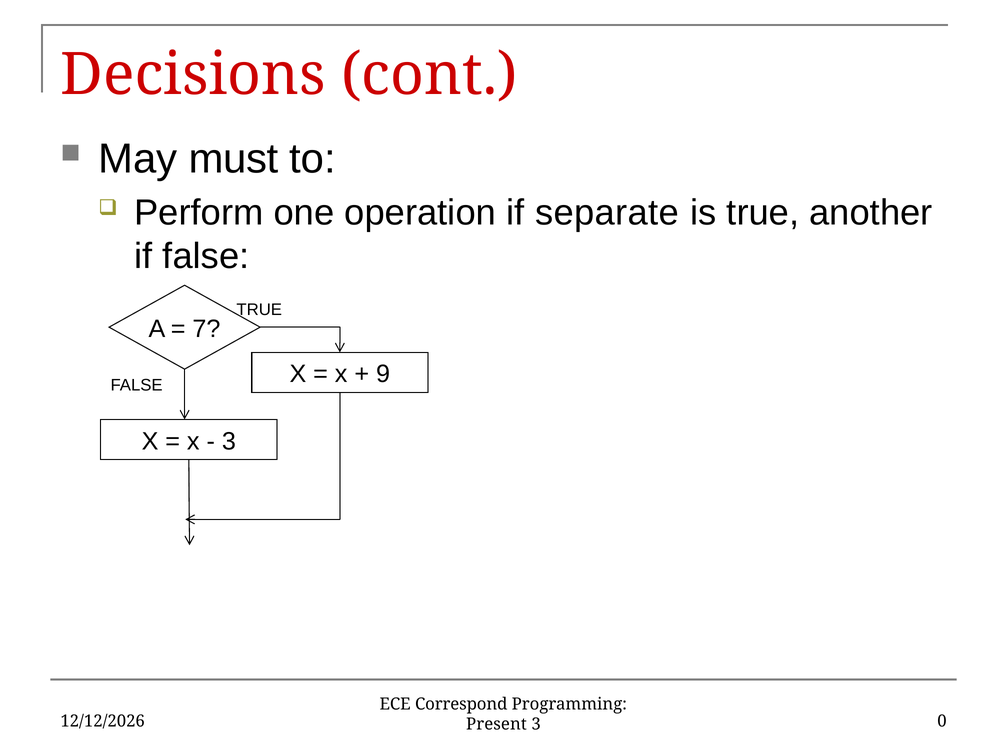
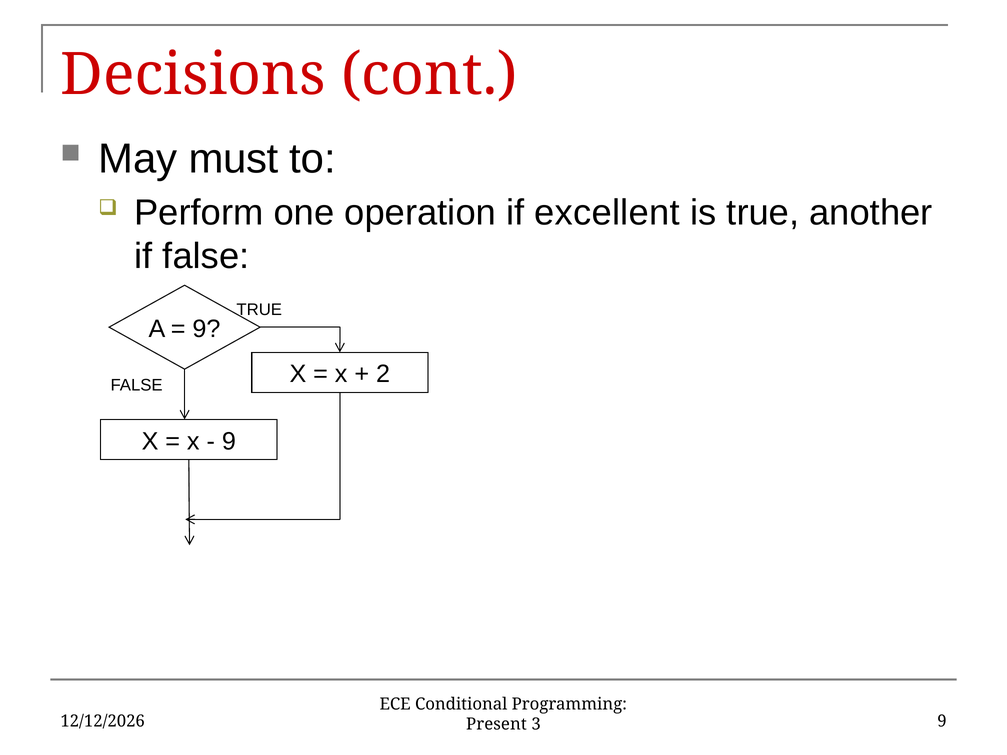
separate: separate -> excellent
7 at (206, 329): 7 -> 9
9: 9 -> 2
3 at (229, 441): 3 -> 9
Correspond: Correspond -> Conditional
3 0: 0 -> 9
